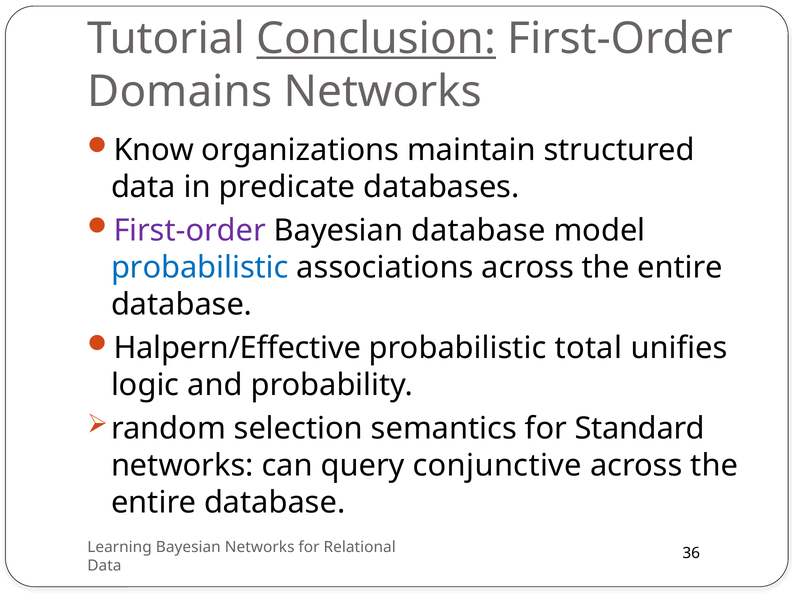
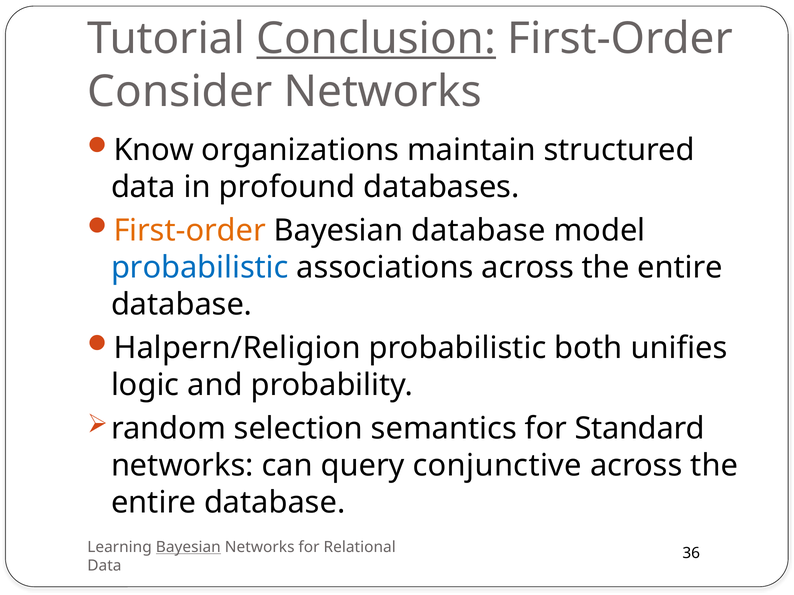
Domains: Domains -> Consider
predicate: predicate -> profound
First-order at (190, 231) colour: purple -> orange
Halpern/Effective: Halpern/Effective -> Halpern/Religion
total: total -> both
Bayesian at (188, 548) underline: none -> present
